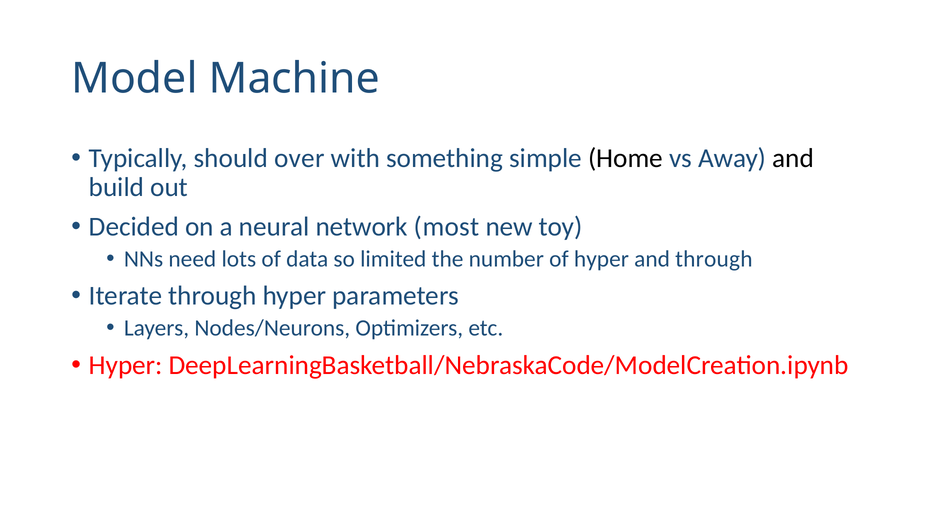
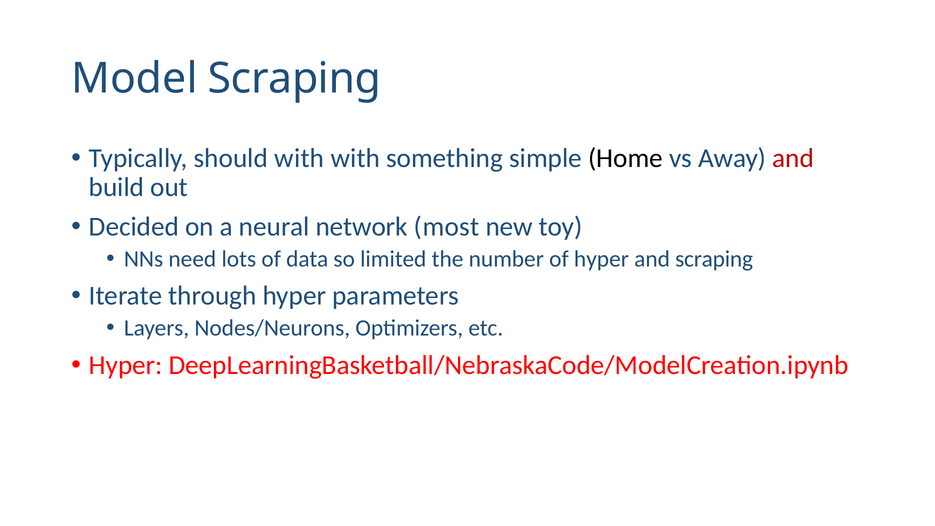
Model Machine: Machine -> Scraping
should over: over -> with
and at (793, 158) colour: black -> red
and through: through -> scraping
